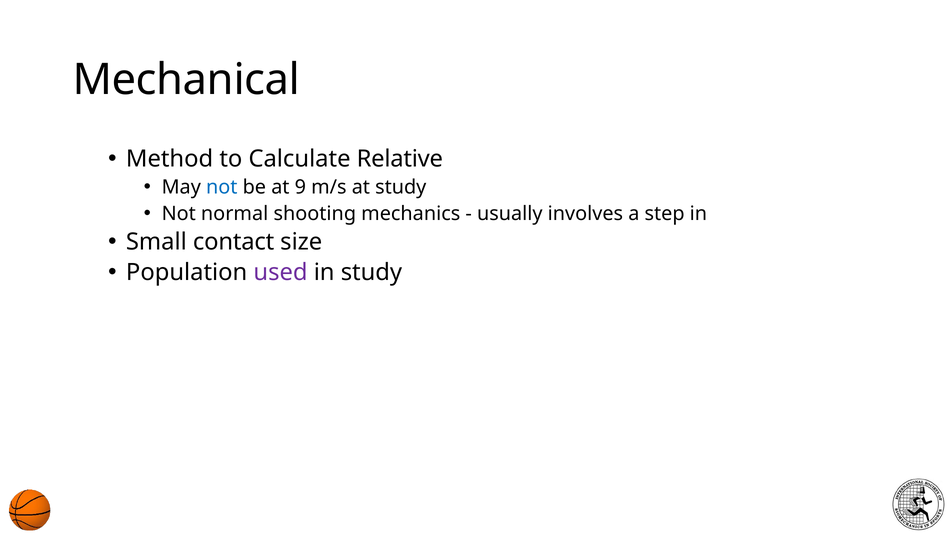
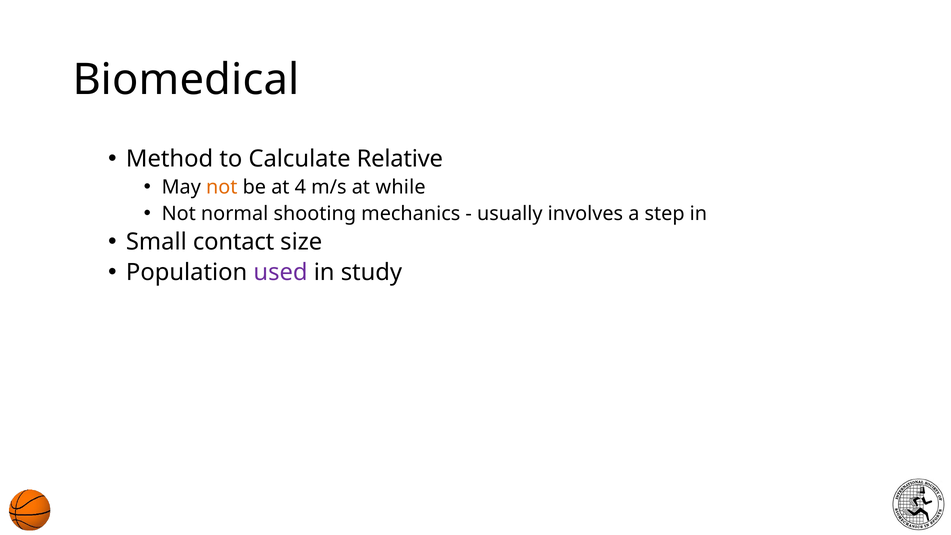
Mechanical: Mechanical -> Biomedical
not at (222, 187) colour: blue -> orange
9: 9 -> 4
at study: study -> while
